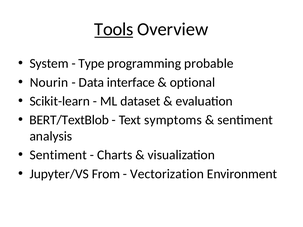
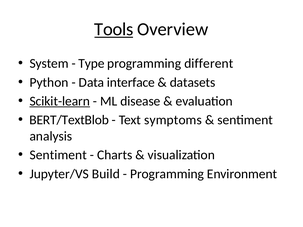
probable: probable -> different
Nourin: Nourin -> Python
optional: optional -> datasets
Scikit-learn underline: none -> present
dataset: dataset -> disease
From: From -> Build
Vectorization at (167, 174): Vectorization -> Programming
